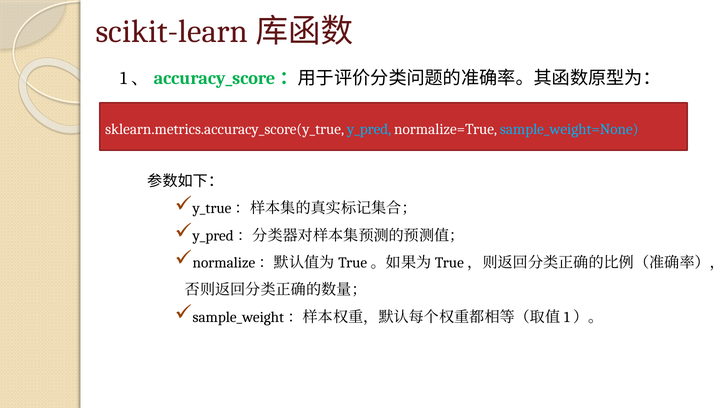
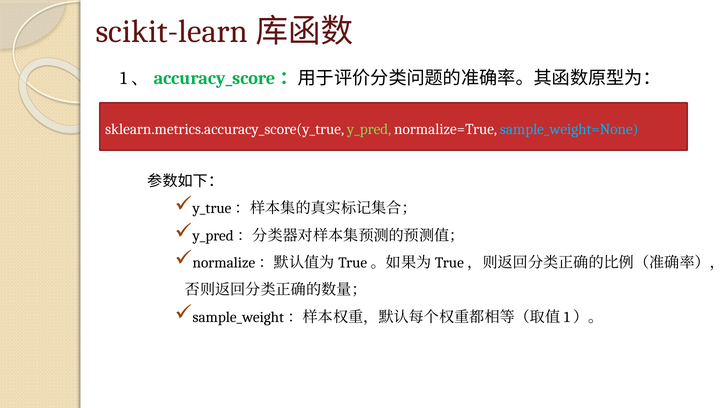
y_pred colour: light blue -> light green
